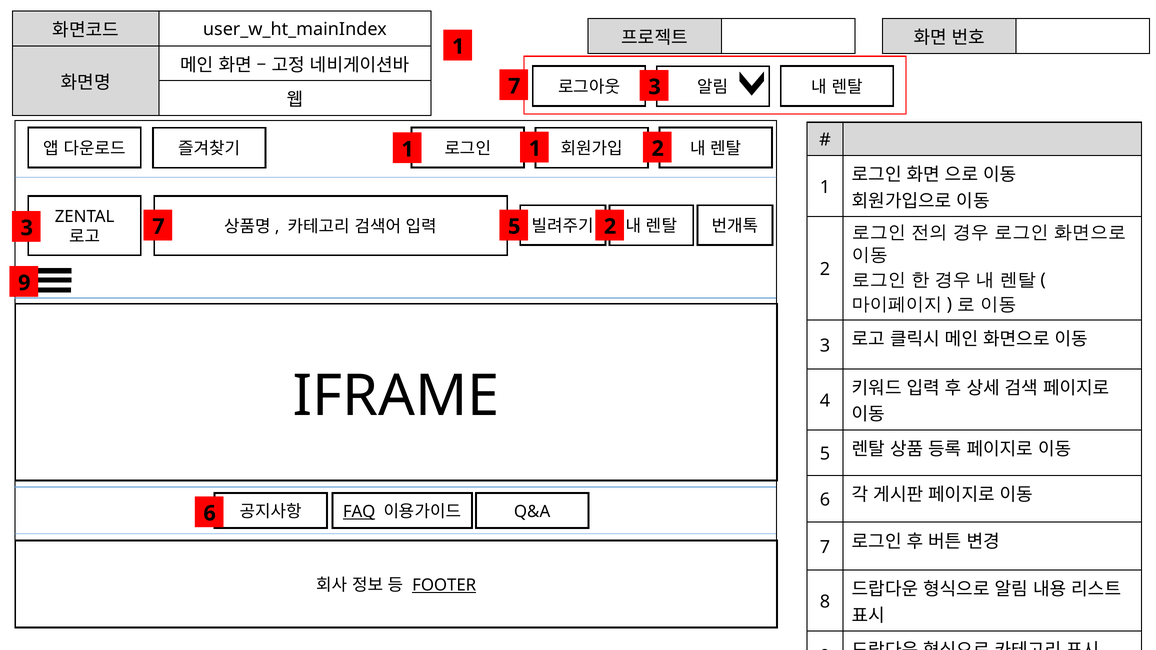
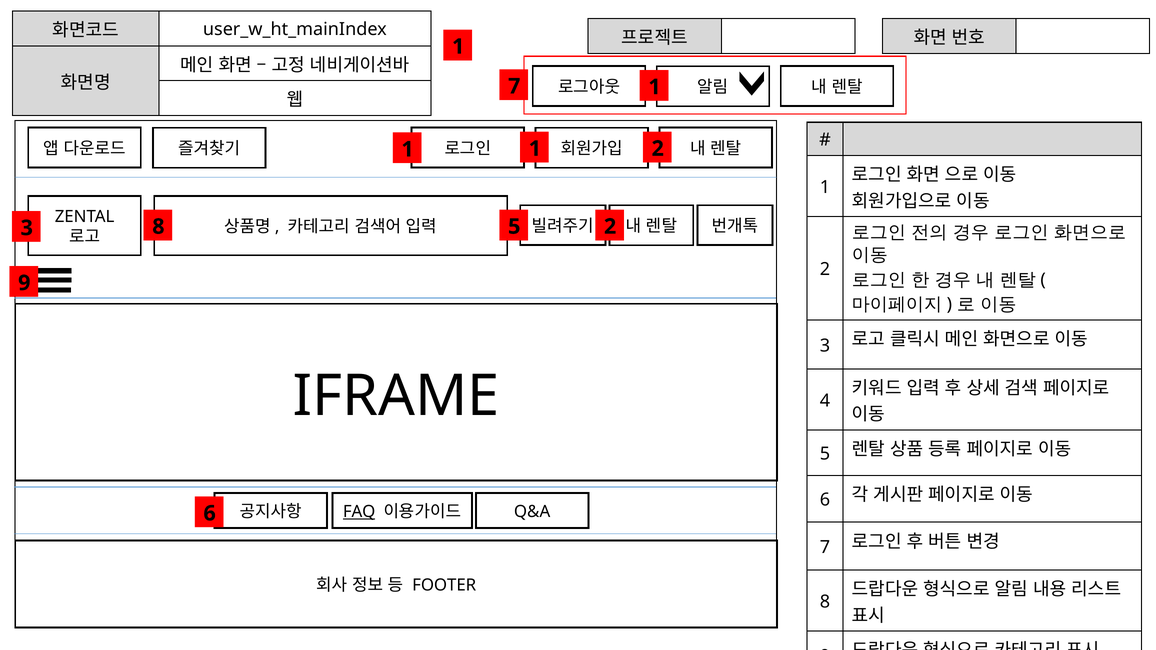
7 3: 3 -> 1
3 7: 7 -> 8
FOOTER underline: present -> none
